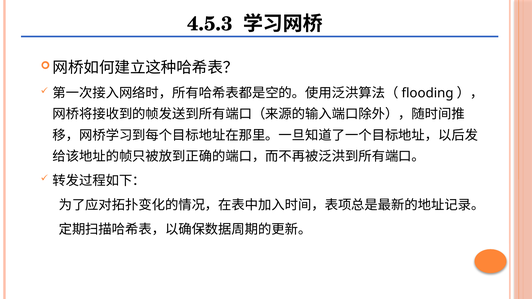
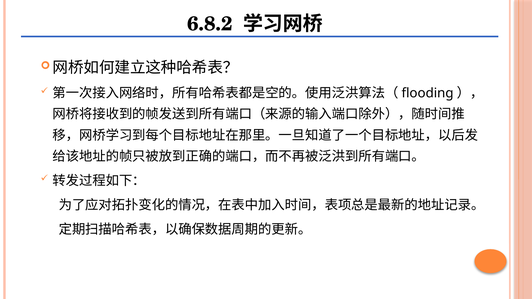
4.5.3: 4.5.3 -> 6.8.2
